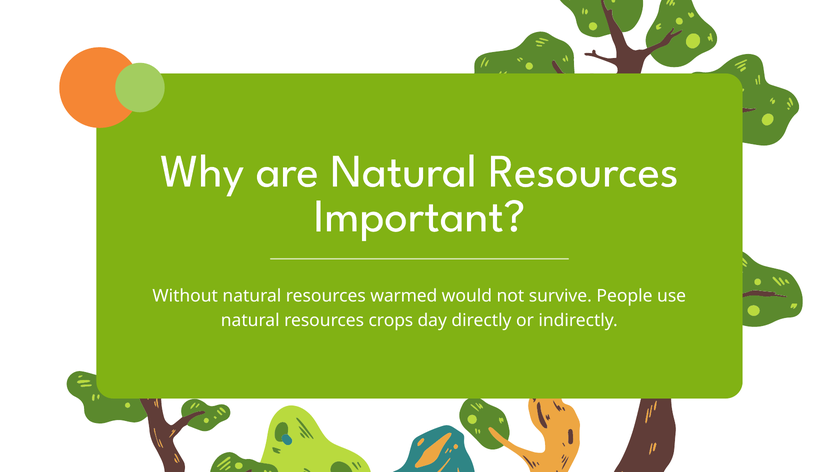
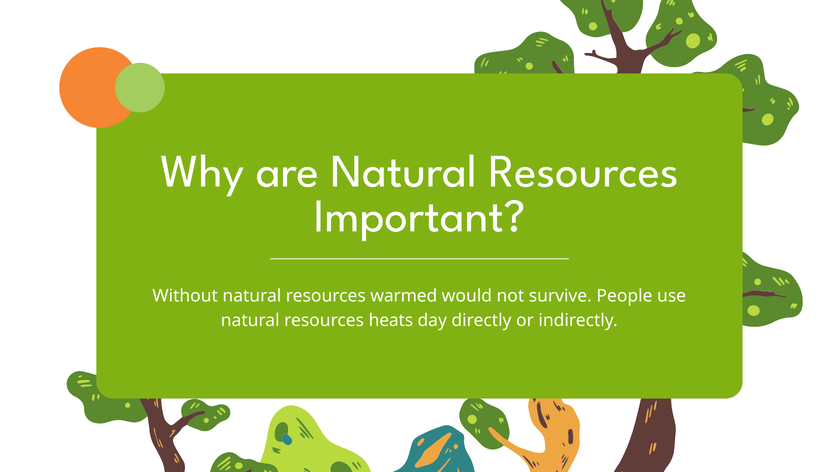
crops: crops -> heats
